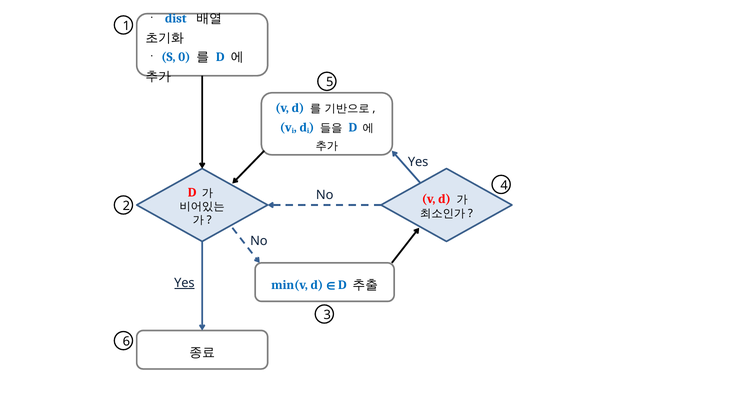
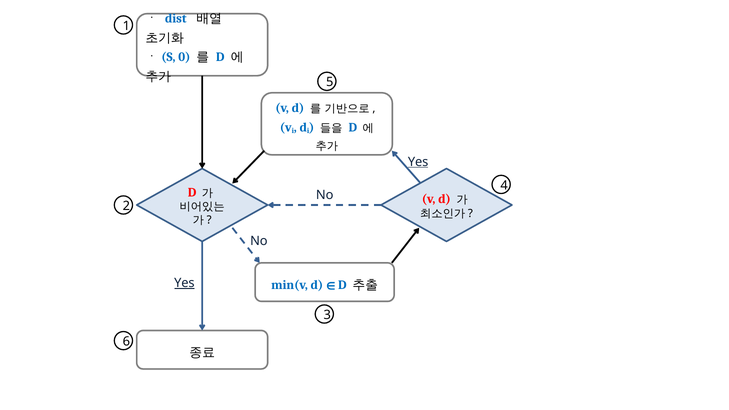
Yes at (418, 162) underline: none -> present
